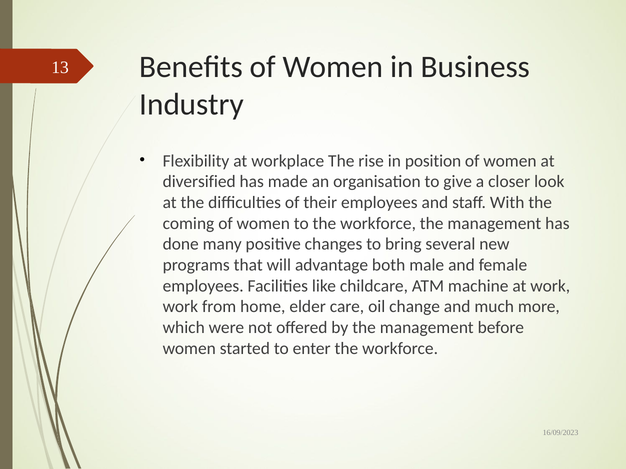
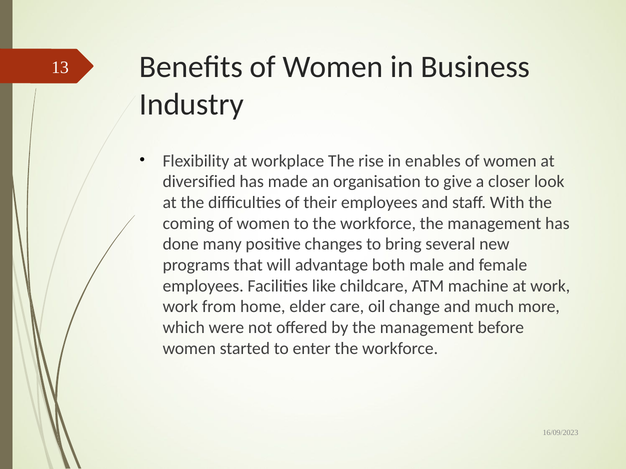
position: position -> enables
